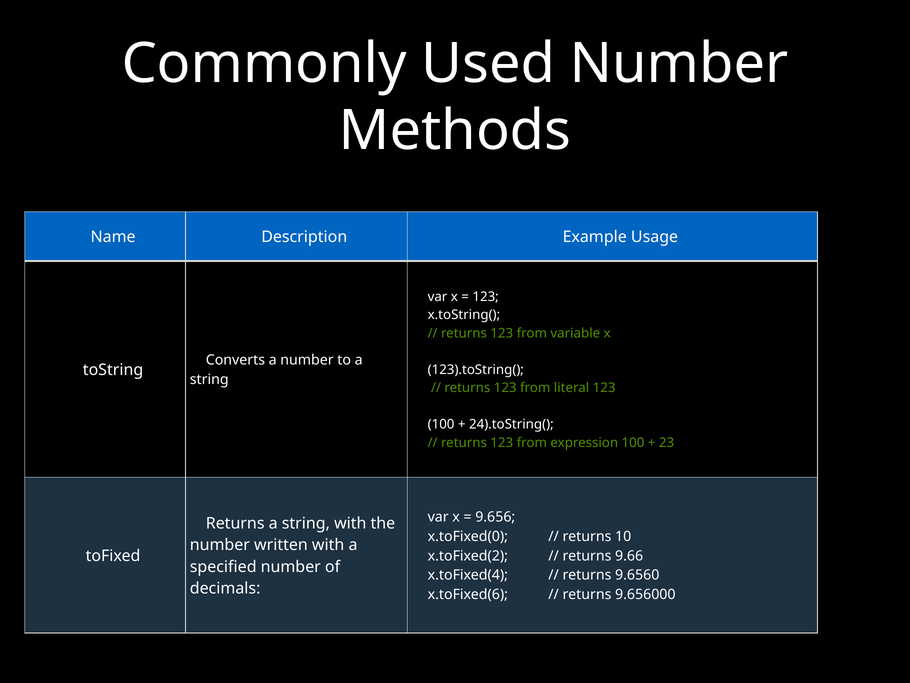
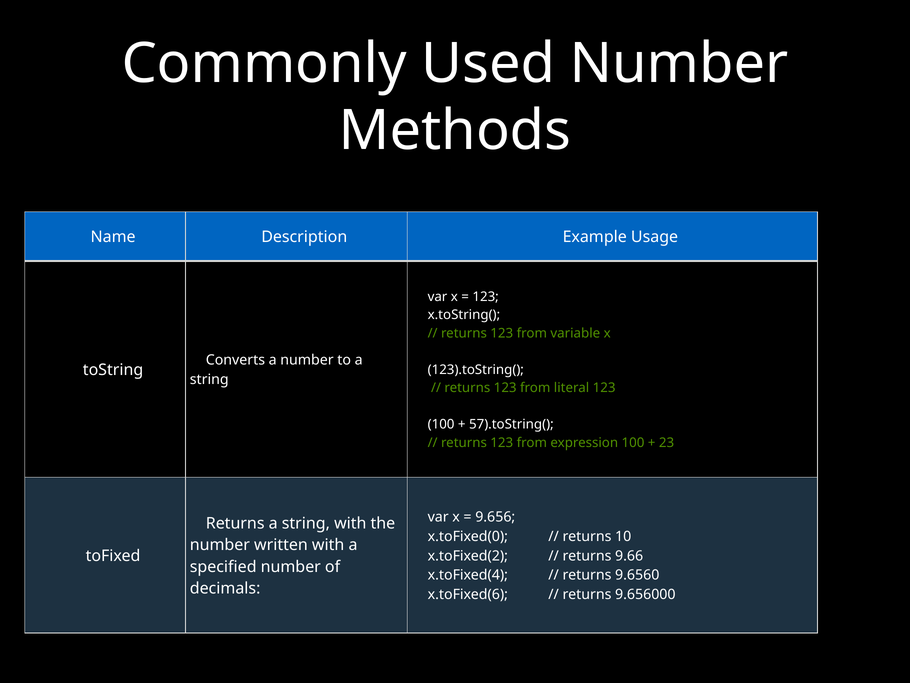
24).toString(: 24).toString( -> 57).toString(
